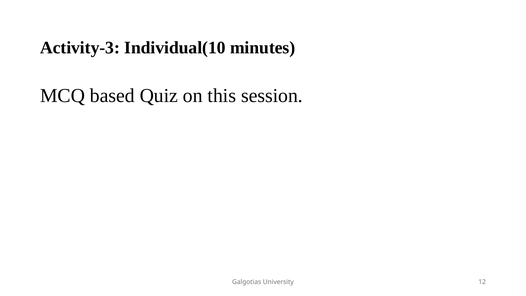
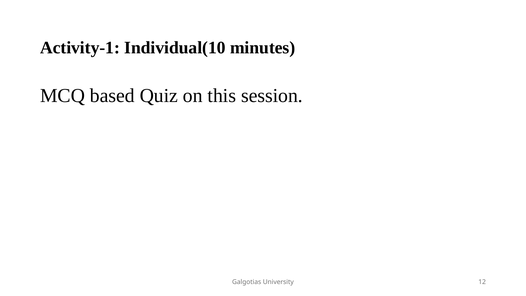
Activity-3: Activity-3 -> Activity-1
